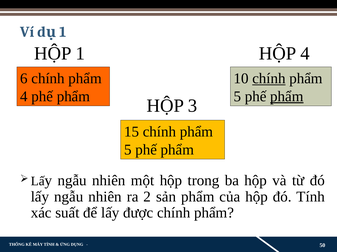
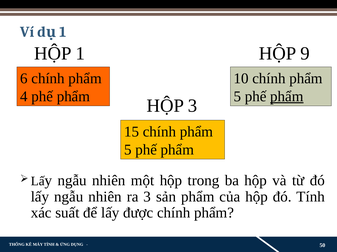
HỘP 4: 4 -> 9
chính at (269, 79) underline: present -> none
ra 2: 2 -> 3
